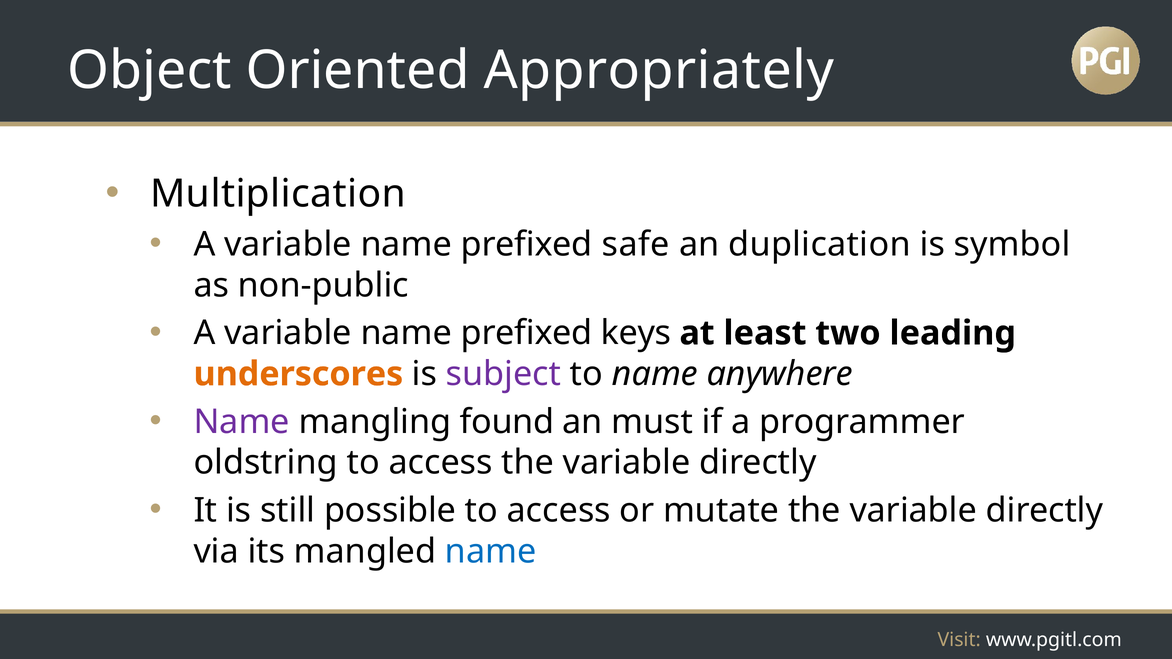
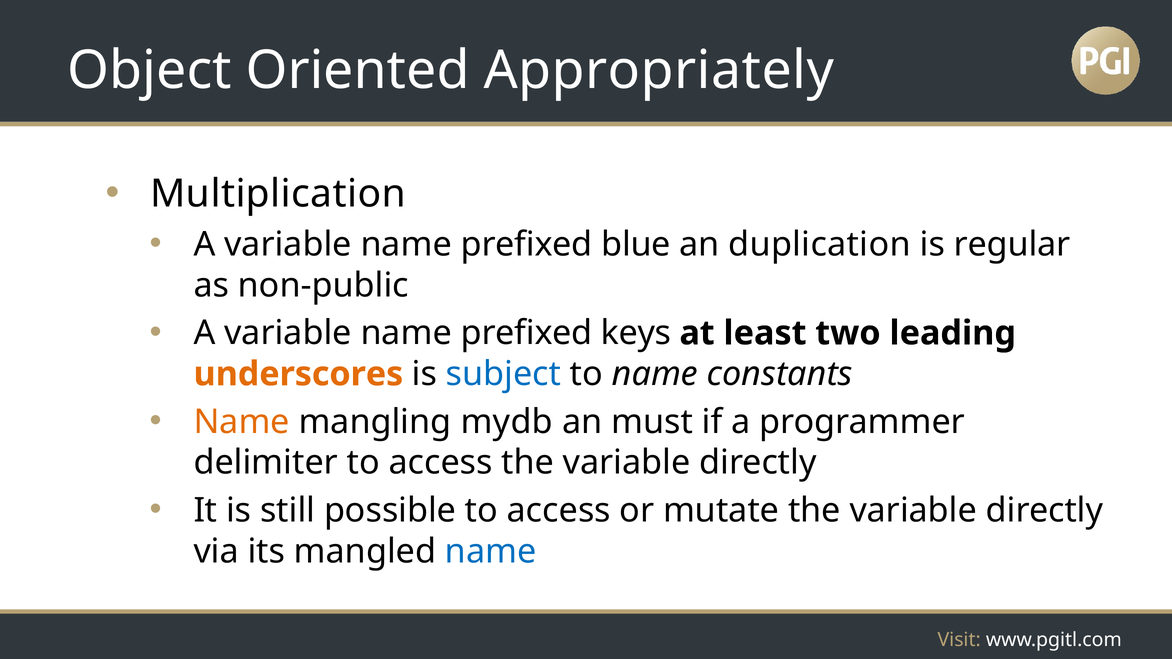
safe: safe -> blue
symbol: symbol -> regular
subject colour: purple -> blue
anywhere: anywhere -> constants
Name at (242, 422) colour: purple -> orange
found: found -> mydb
oldstring: oldstring -> delimiter
